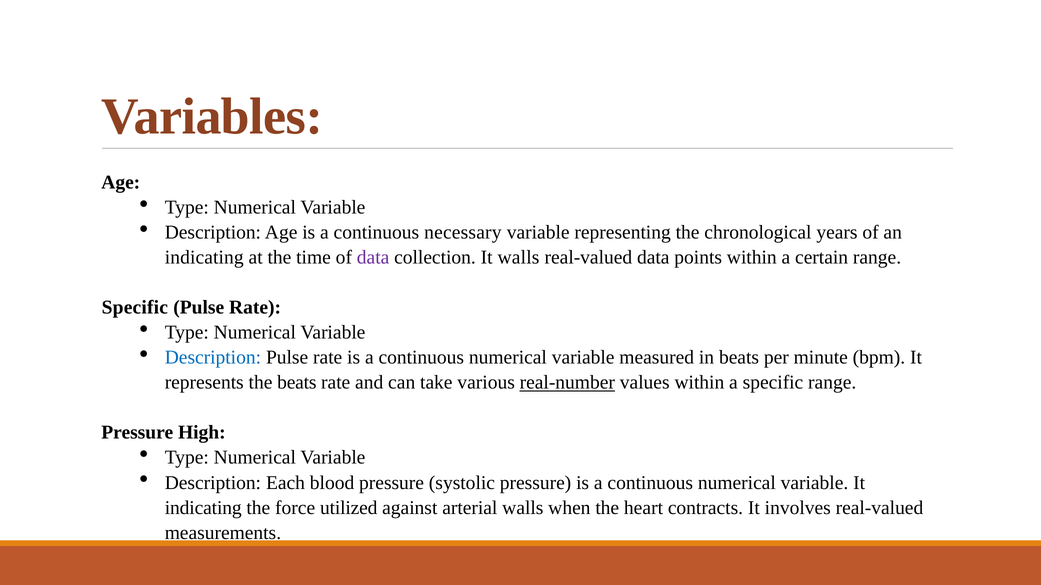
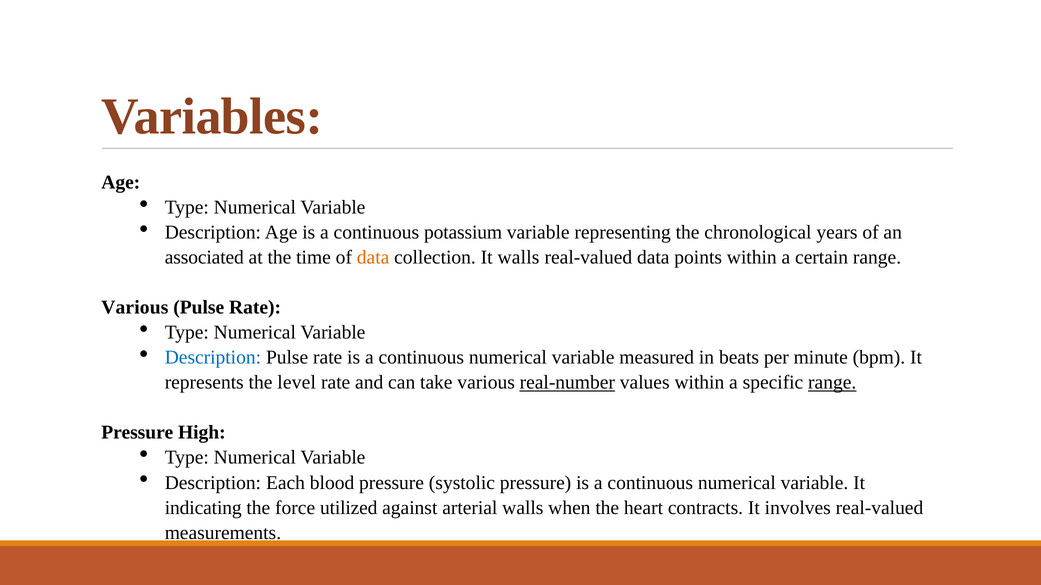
necessary: necessary -> potassium
indicating at (204, 258): indicating -> associated
data at (373, 258) colour: purple -> orange
Specific at (135, 308): Specific -> Various
the beats: beats -> level
range at (832, 383) underline: none -> present
